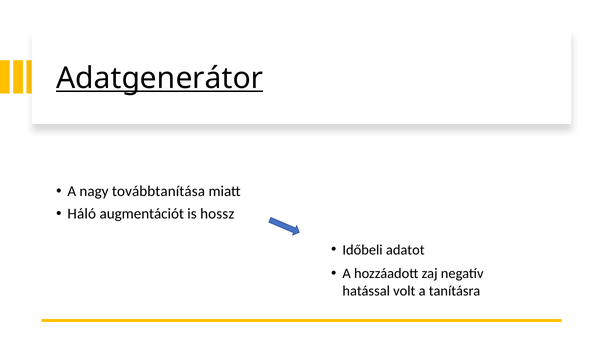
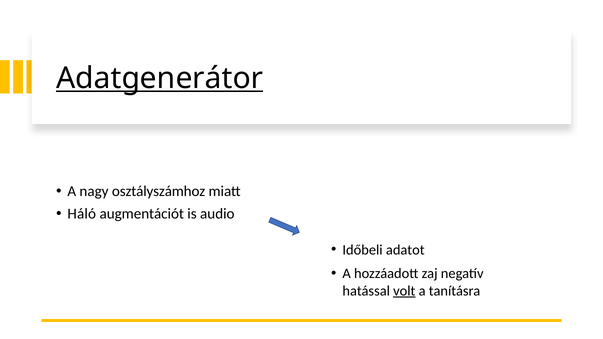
továbbtanítása: továbbtanítása -> osztályszámhoz
hossz: hossz -> audio
volt underline: none -> present
